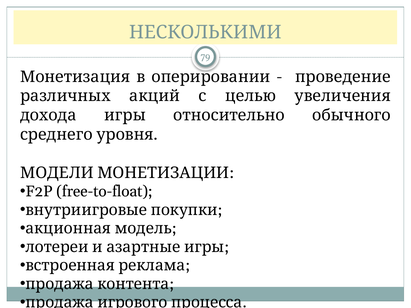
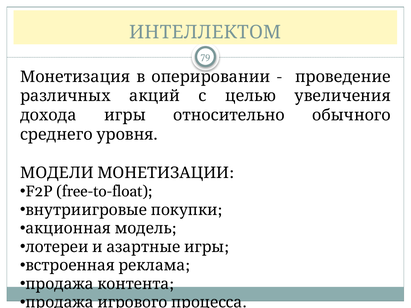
НЕСКОЛЬКИМИ: НЕСКОЛЬКИМИ -> ИНТЕЛЛЕКТОМ
